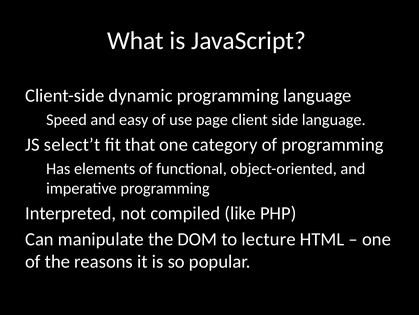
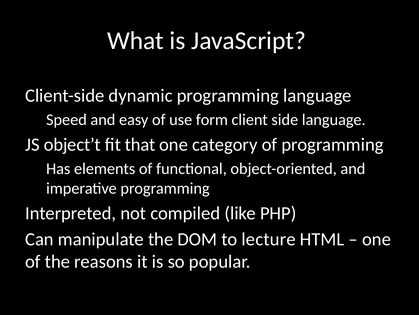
page: page -> form
select’t: select’t -> object’t
